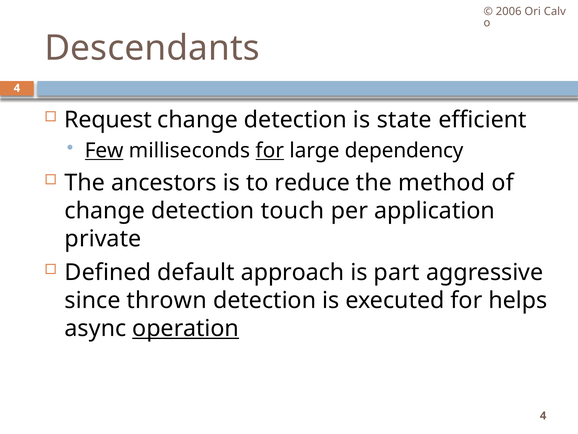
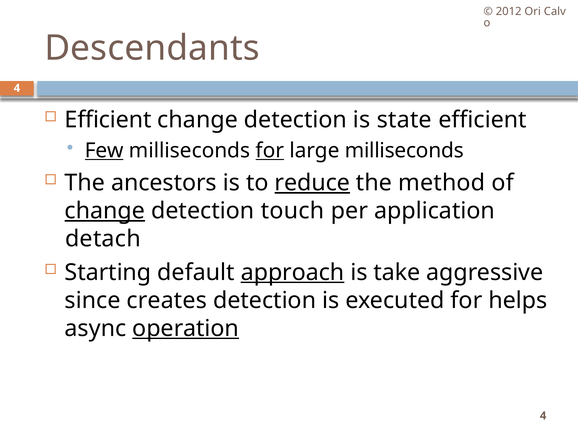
2006: 2006 -> 2012
Request at (108, 120): Request -> Efficient
large dependency: dependency -> milliseconds
reduce underline: none -> present
change at (105, 211) underline: none -> present
private: private -> detach
Defined: Defined -> Starting
approach underline: none -> present
part: part -> take
thrown: thrown -> creates
